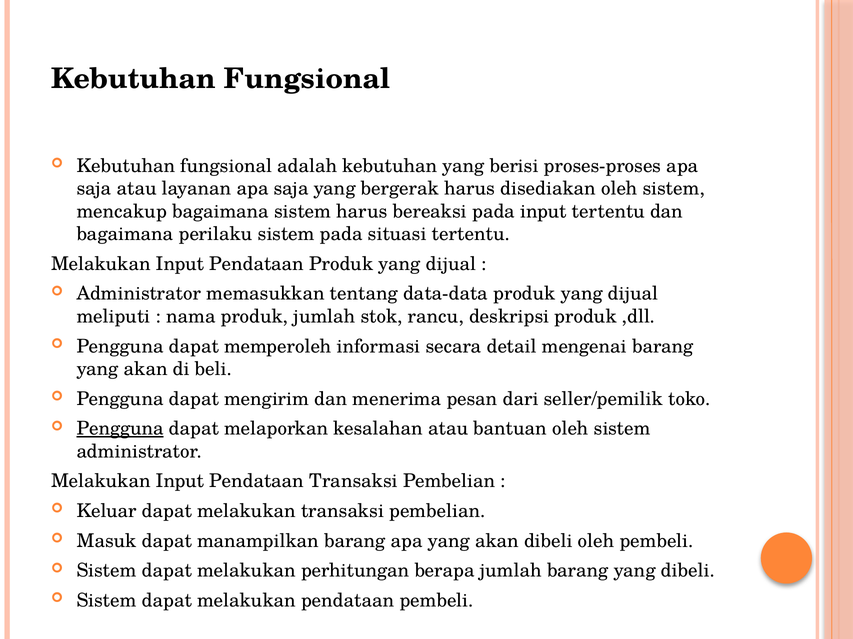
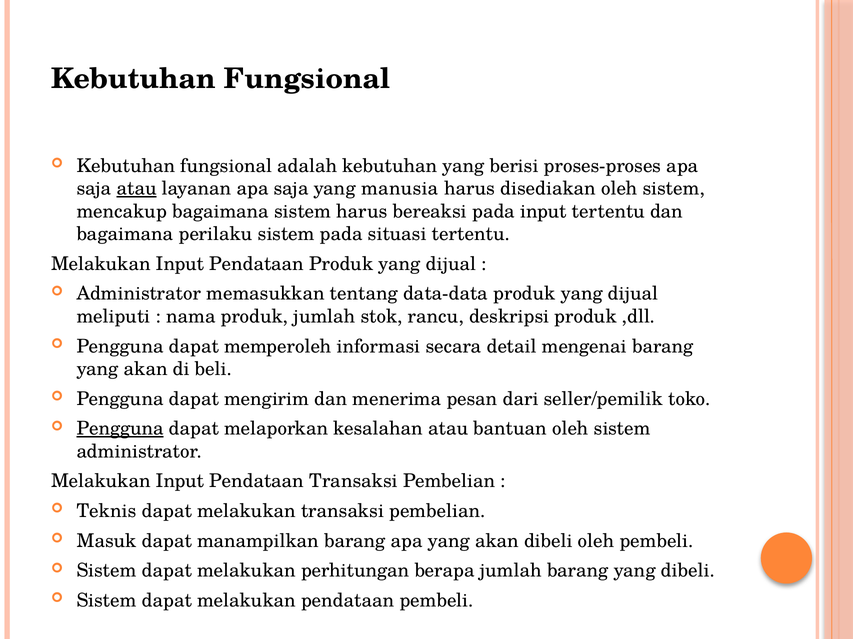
atau at (137, 189) underline: none -> present
bergerak: bergerak -> manusia
Keluar: Keluar -> Teknis
